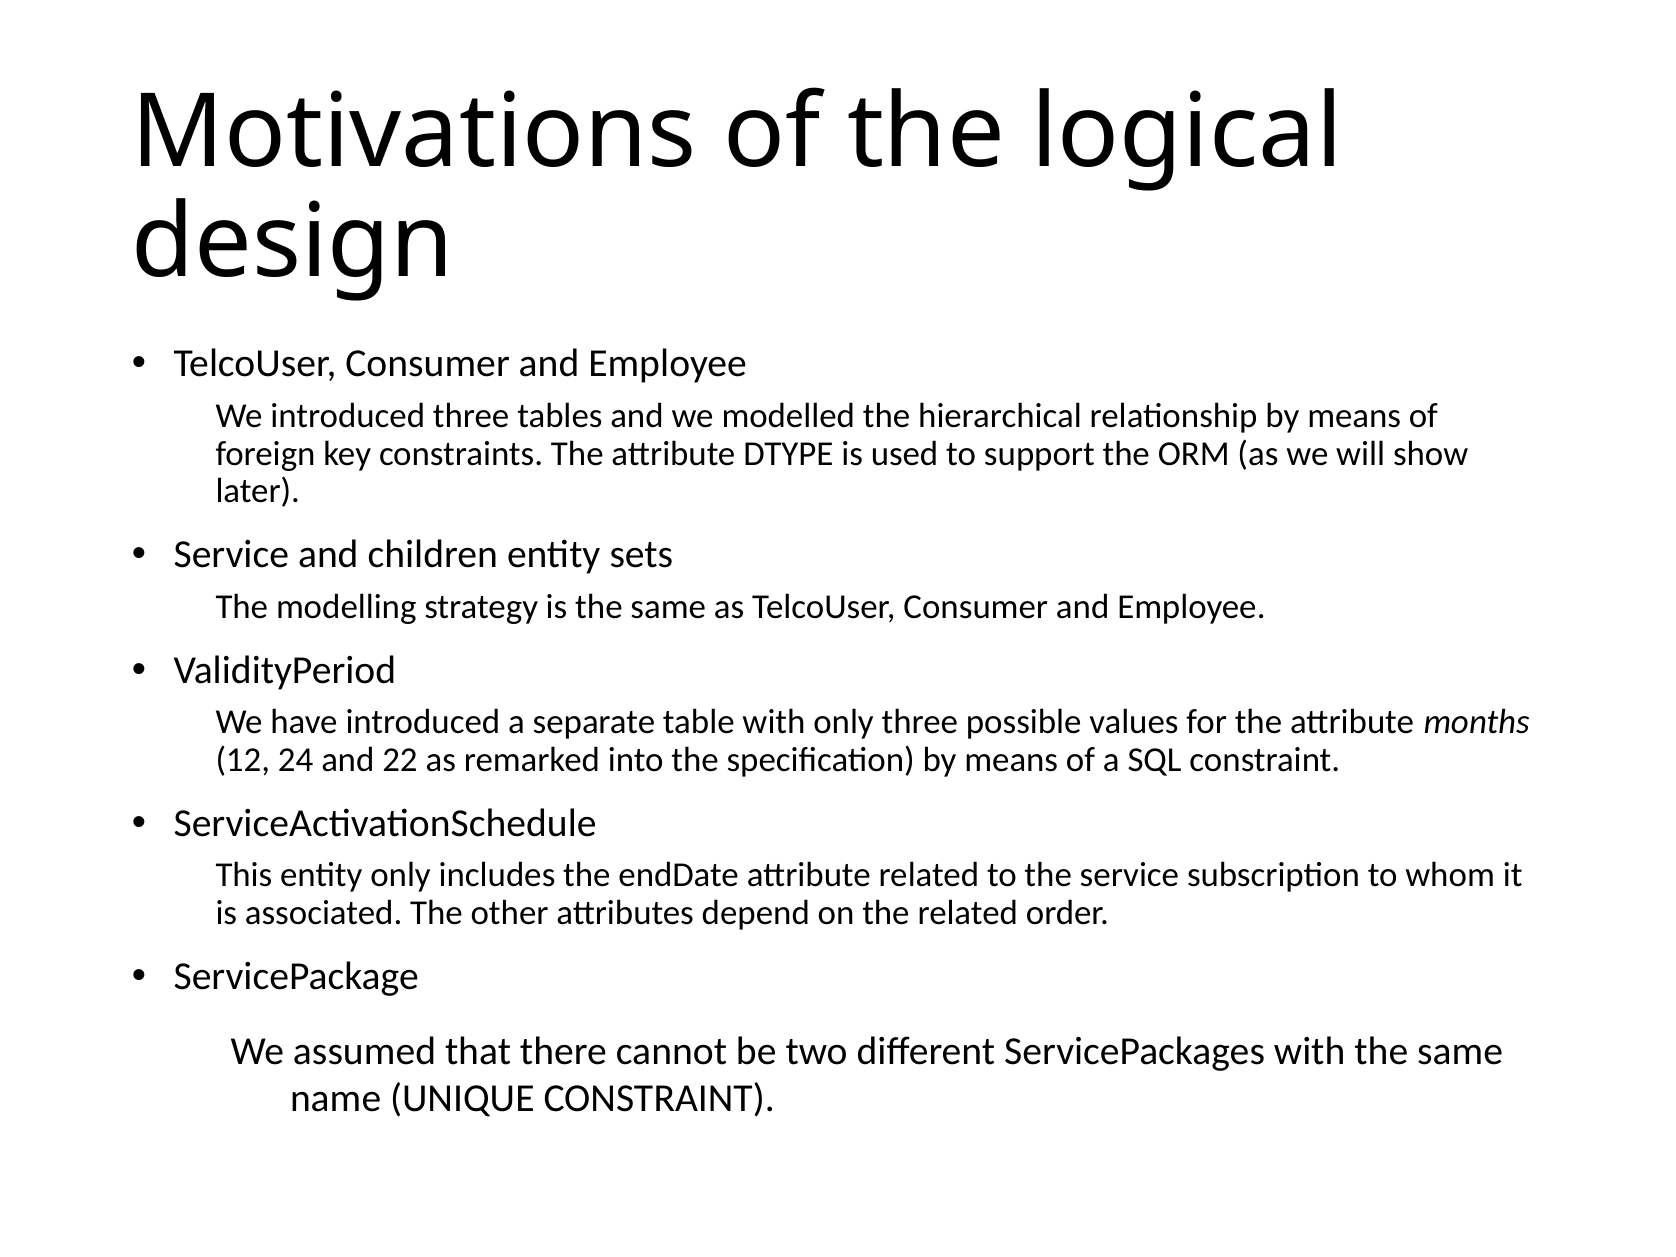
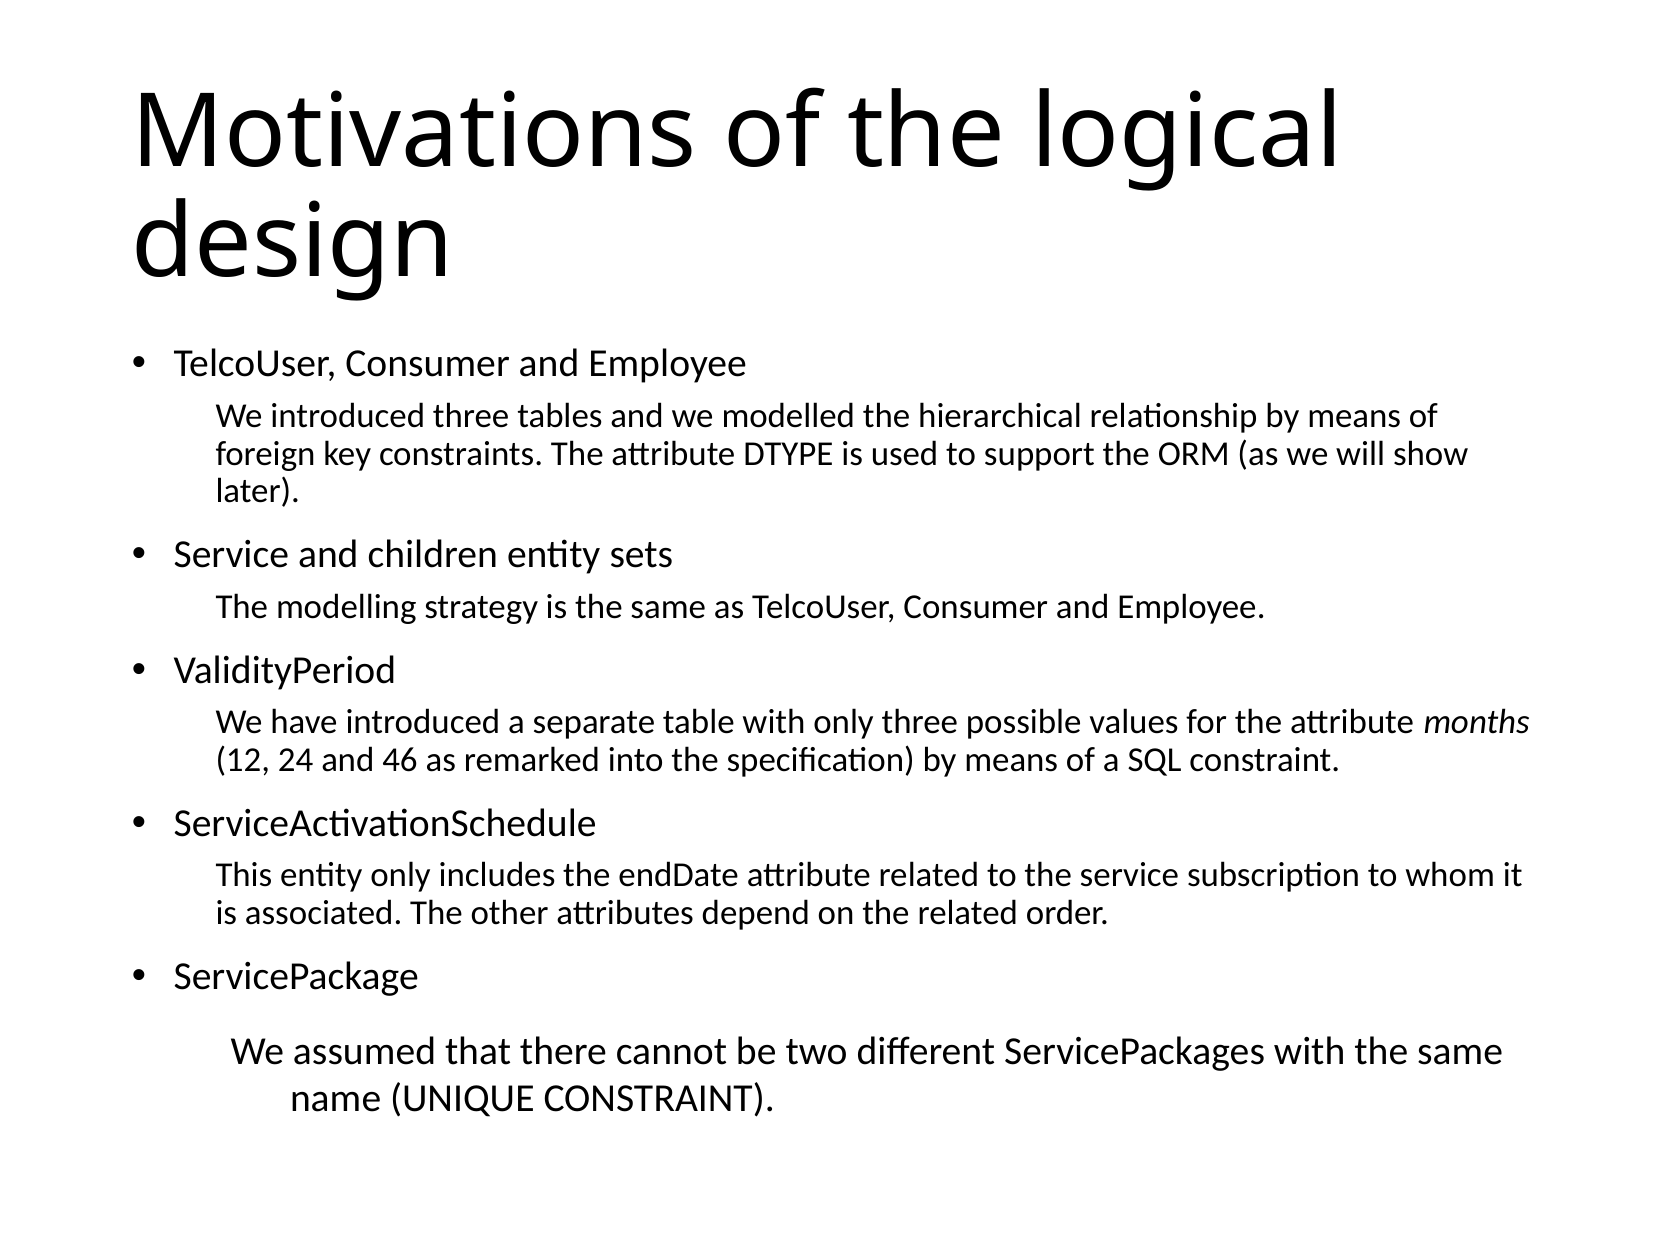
22: 22 -> 46
